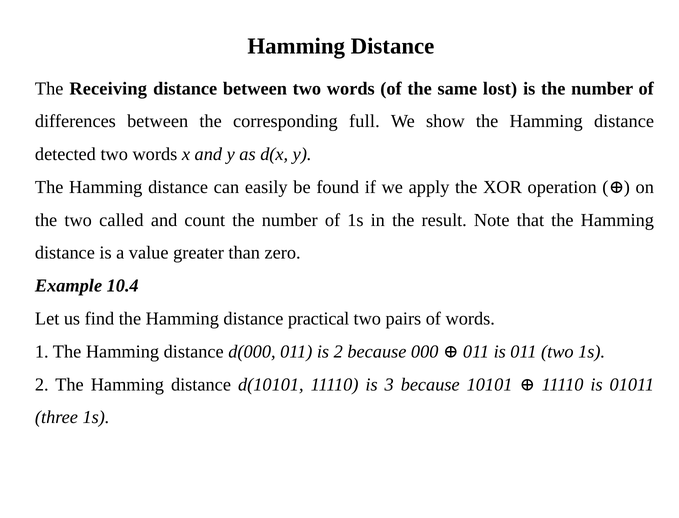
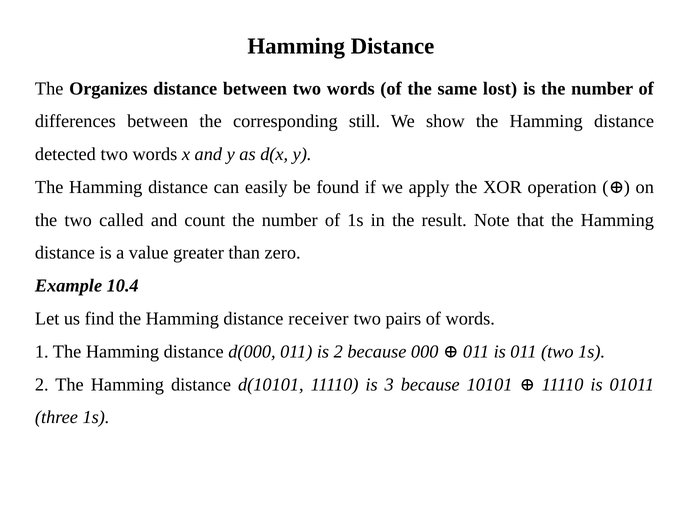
Receiving: Receiving -> Organizes
full: full -> still
practical: practical -> receiver
